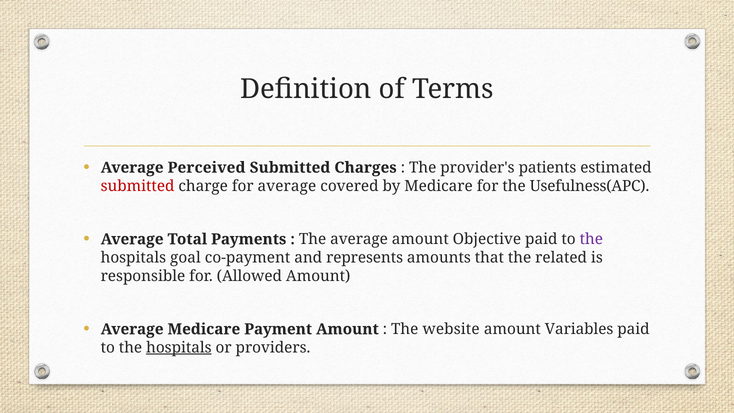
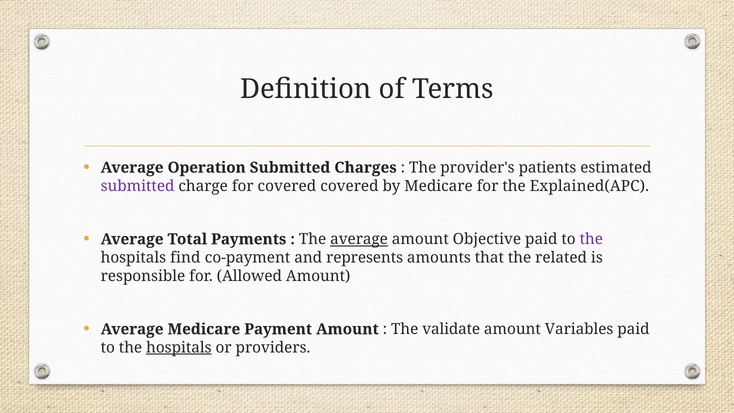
Perceived: Perceived -> Operation
submitted at (138, 186) colour: red -> purple
for average: average -> covered
Usefulness(APC: Usefulness(APC -> Explained(APC
average at (359, 239) underline: none -> present
goal: goal -> find
website: website -> validate
